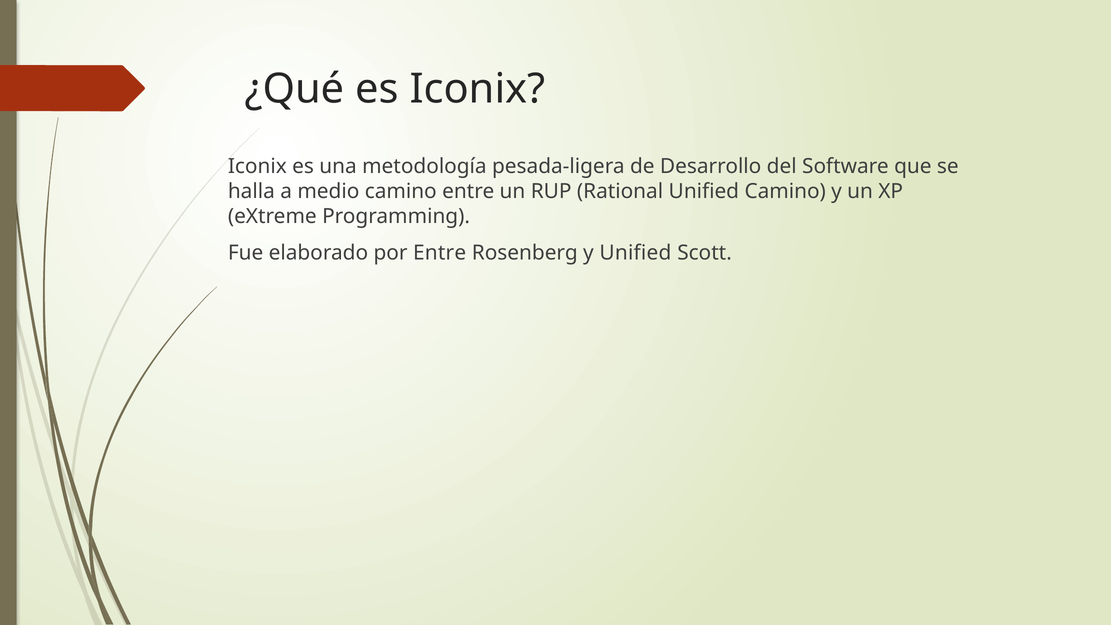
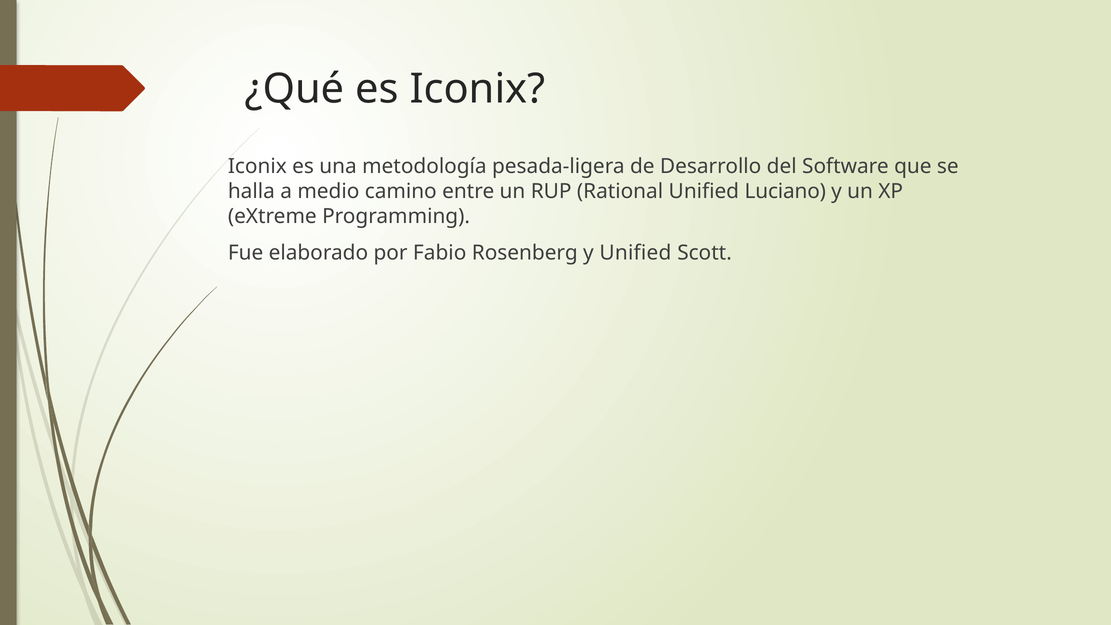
Unified Camino: Camino -> Luciano
por Entre: Entre -> Fabio
